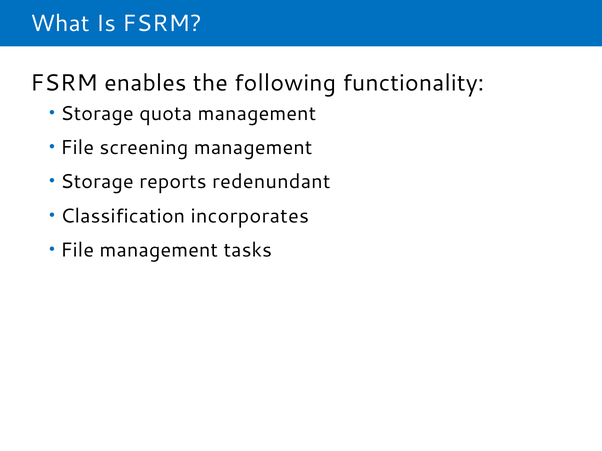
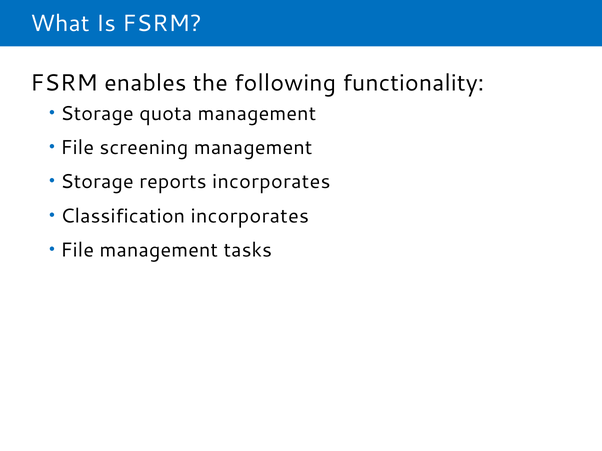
reports redenundant: redenundant -> incorporates
